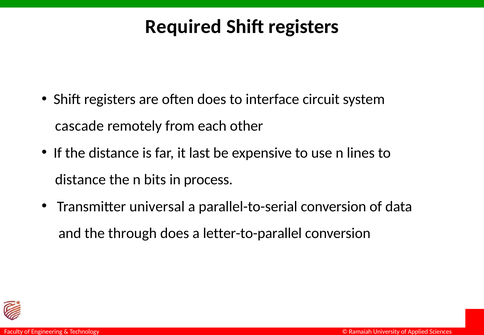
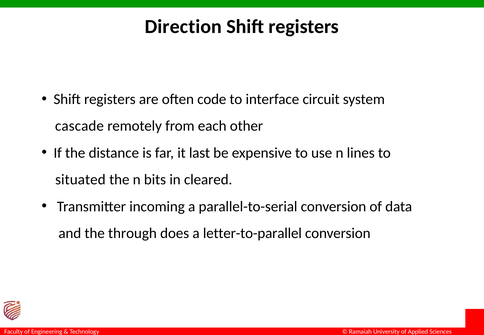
Required: Required -> Direction
often does: does -> code
distance at (80, 180): distance -> situated
process: process -> cleared
universal: universal -> incoming
